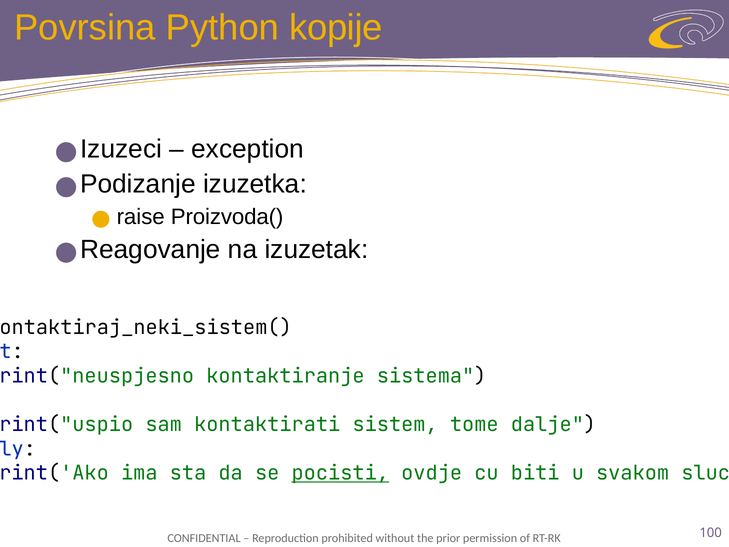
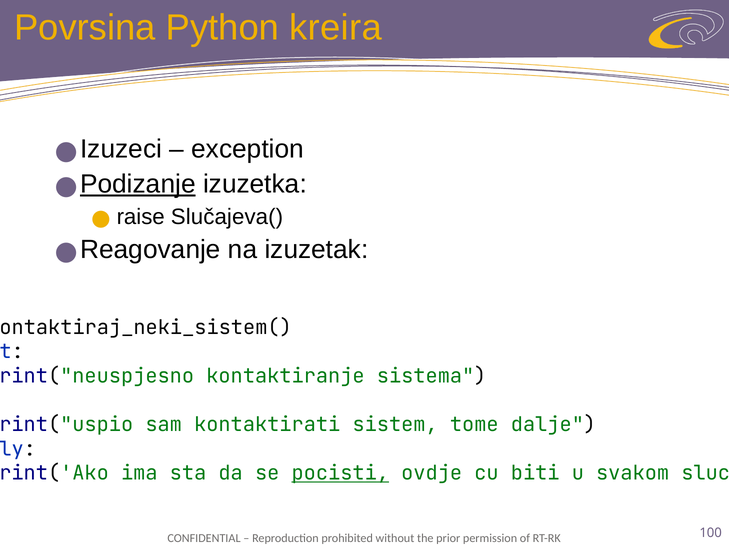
kopije: kopije -> kreira
Podizanje underline: none -> present
Proizvoda(: Proizvoda( -> Slučajeva(
